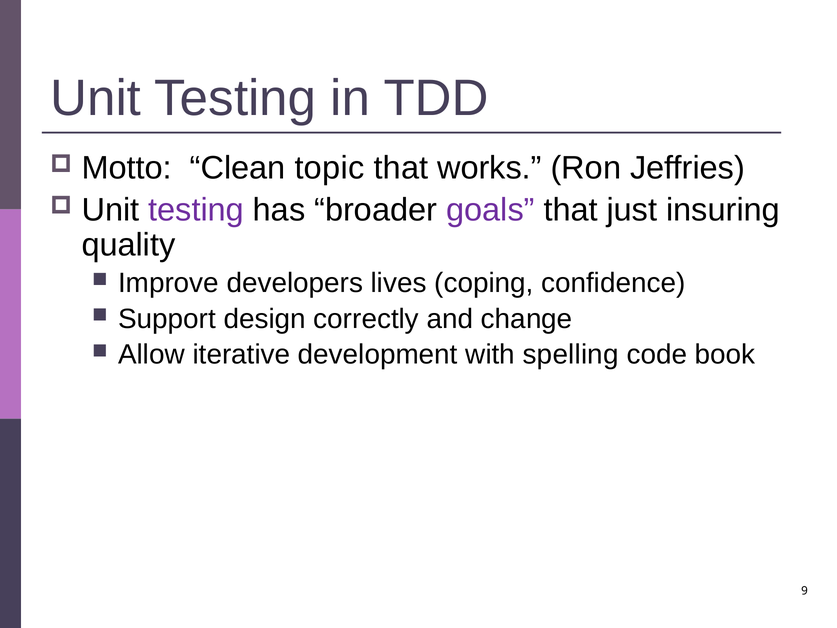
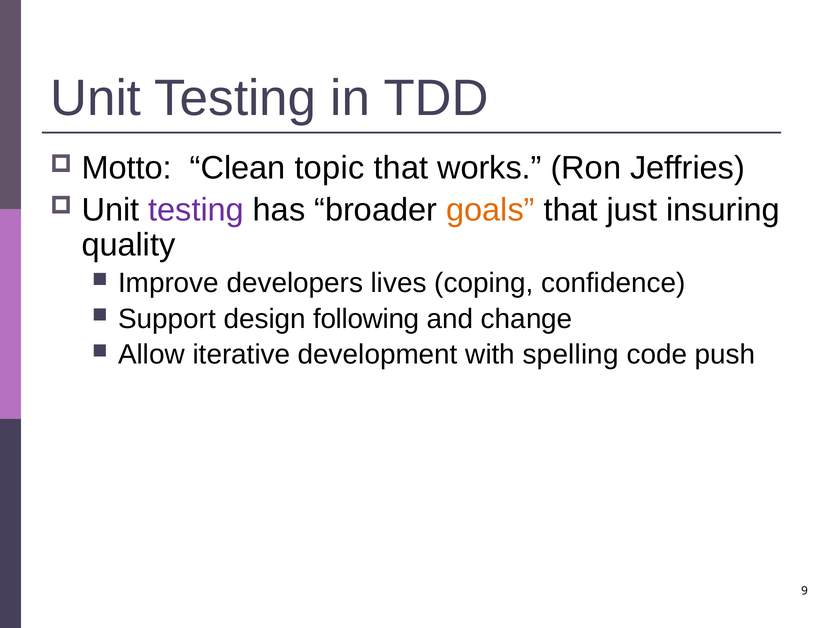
goals colour: purple -> orange
correctly: correctly -> following
book: book -> push
